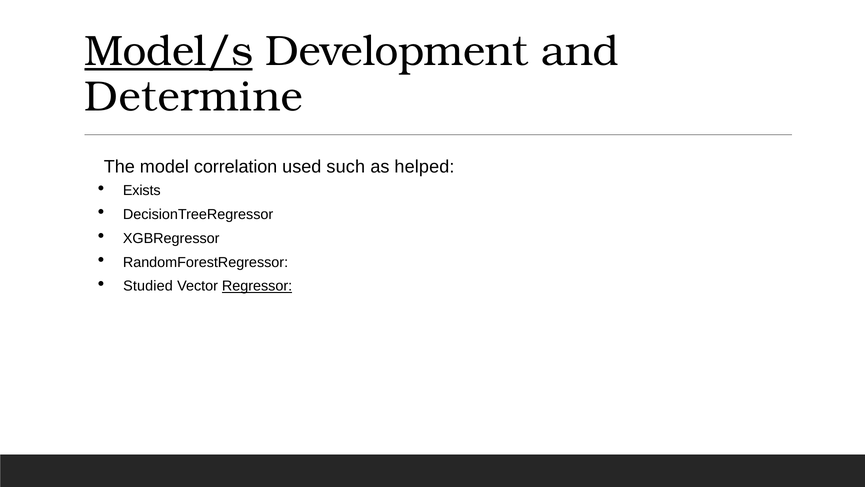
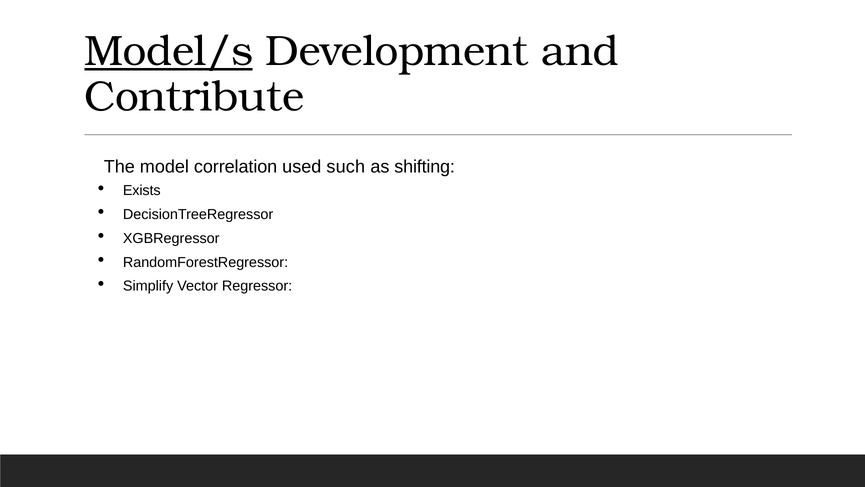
Determine: Determine -> Contribute
helped: helped -> shifting
Studied: Studied -> Simplify
Regressor underline: present -> none
